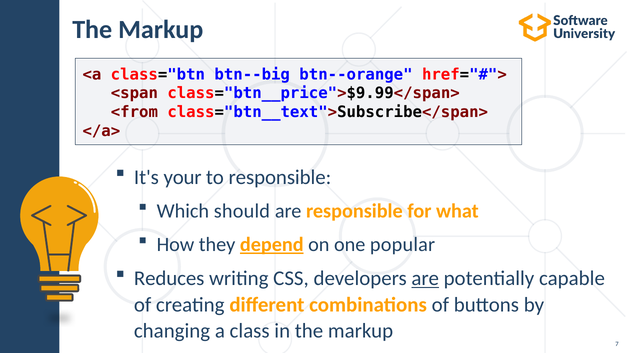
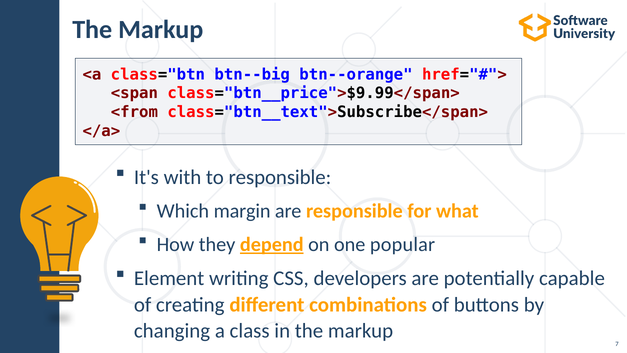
your: your -> with
should: should -> margin
Reduces: Reduces -> Element
are at (425, 278) underline: present -> none
